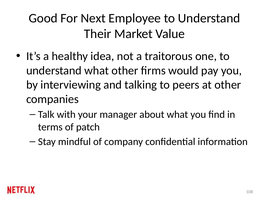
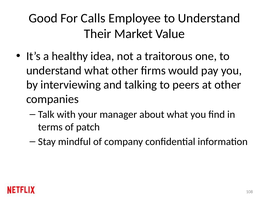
Next: Next -> Calls
